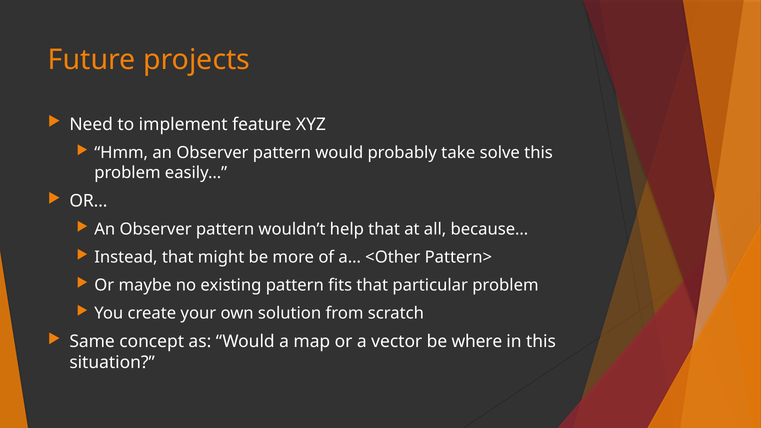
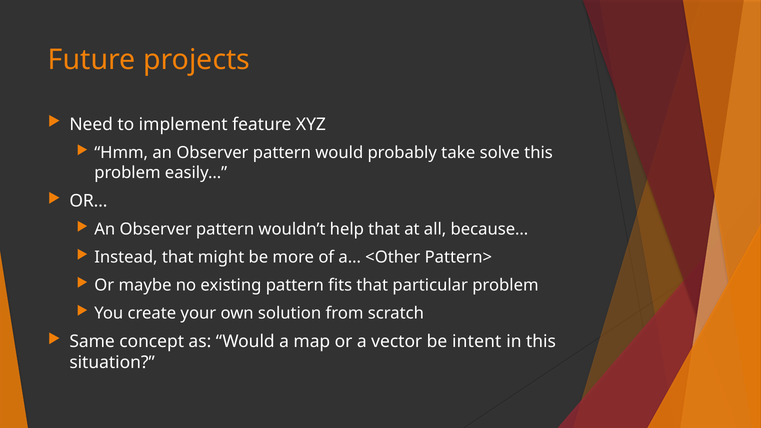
where: where -> intent
